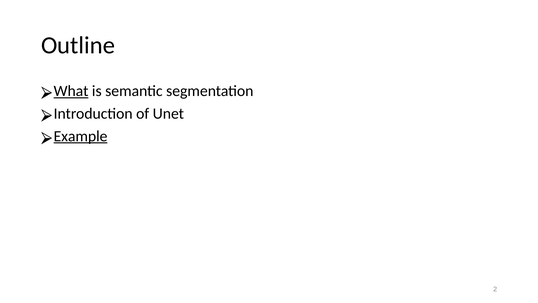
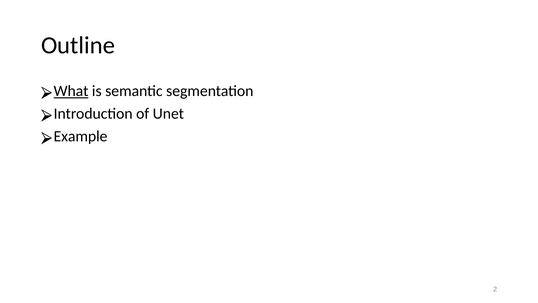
Example underline: present -> none
